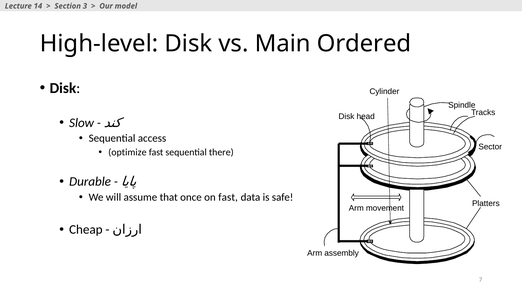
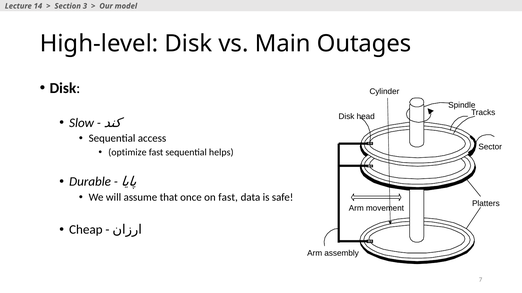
Ordered: Ordered -> Outages
there: there -> helps
